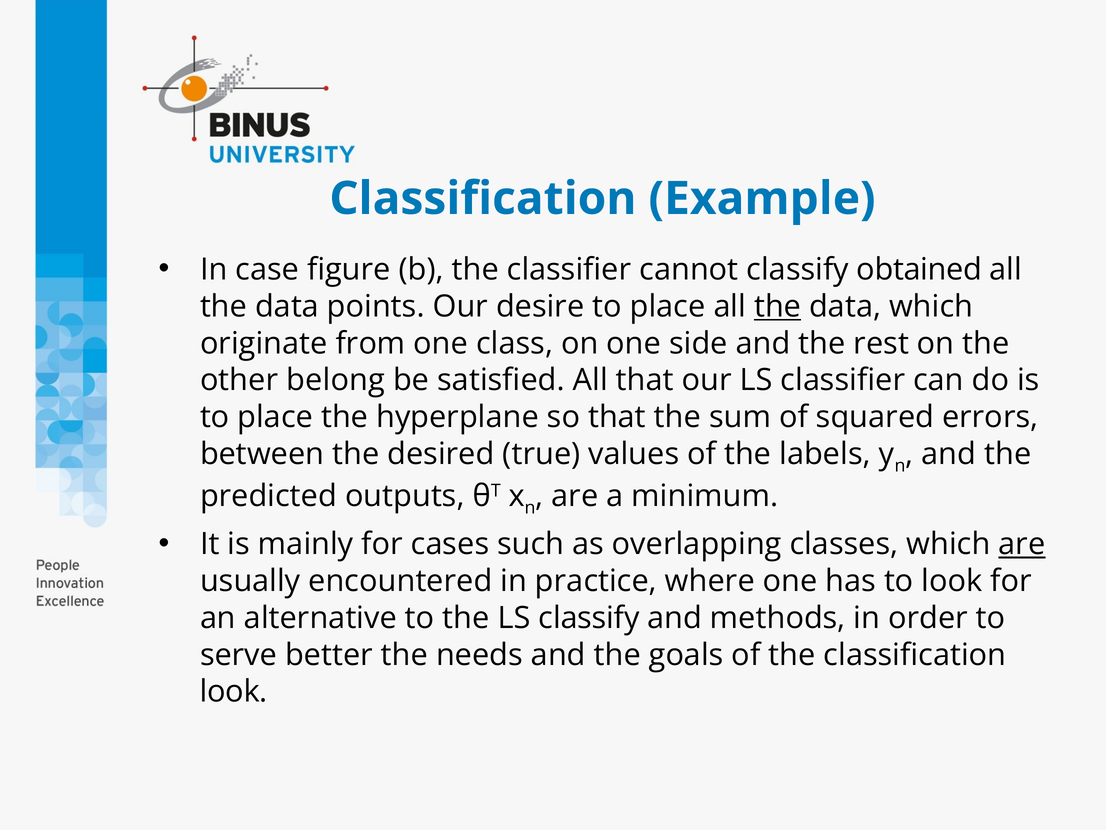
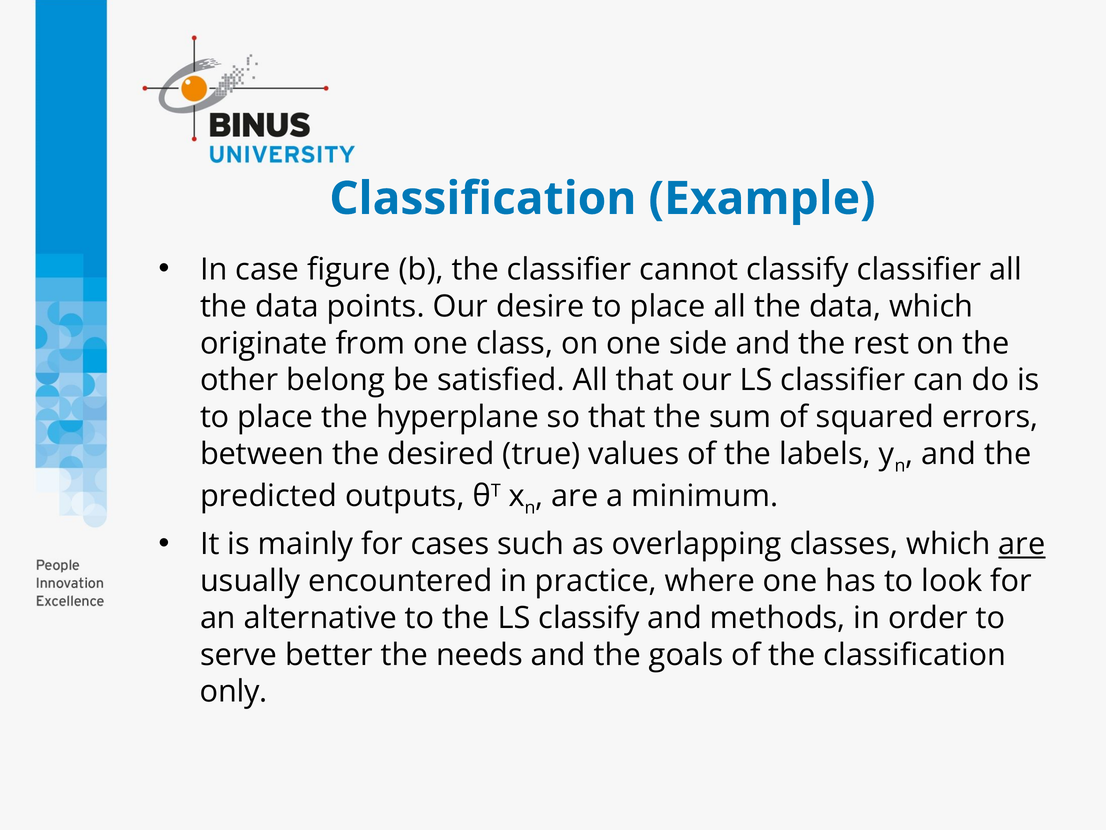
classify obtained: obtained -> classifier
the at (778, 306) underline: present -> none
look at (234, 691): look -> only
